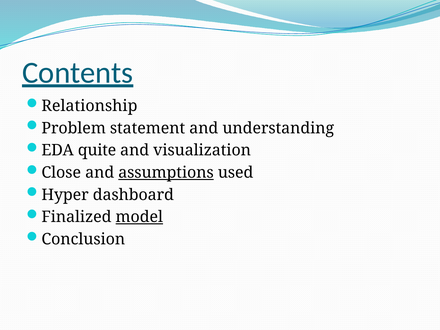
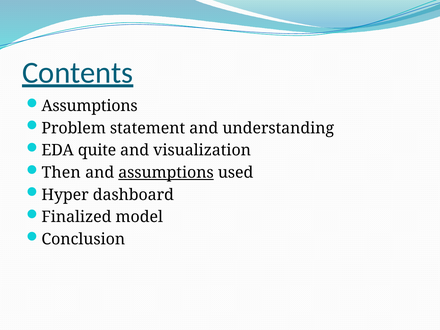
Relationship at (89, 106): Relationship -> Assumptions
Close: Close -> Then
model underline: present -> none
